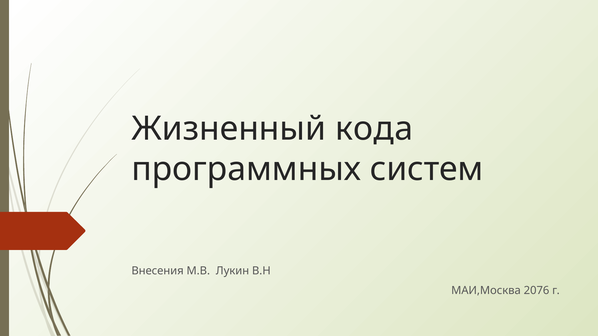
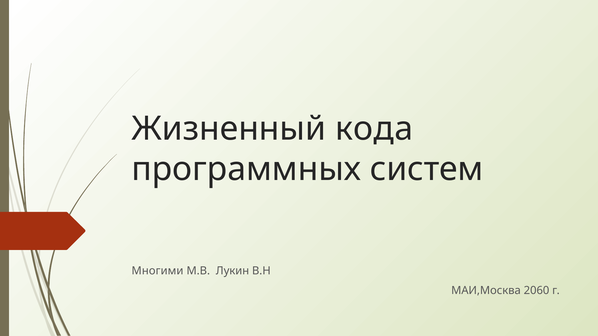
Внесения: Внесения -> Многими
2076: 2076 -> 2060
